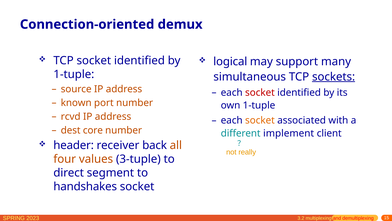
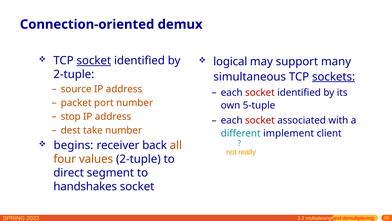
socket at (94, 61) underline: none -> present
1-tuple at (74, 74): 1-tuple -> 2-tuple
known: known -> packet
own 1-tuple: 1-tuple -> 5-tuple
rcvd: rcvd -> stop
socket at (260, 120) colour: orange -> red
core: core -> take
header: header -> begins
values 3-tuple: 3-tuple -> 2-tuple
